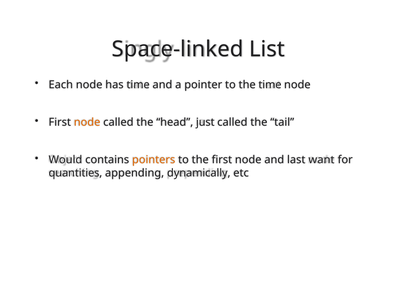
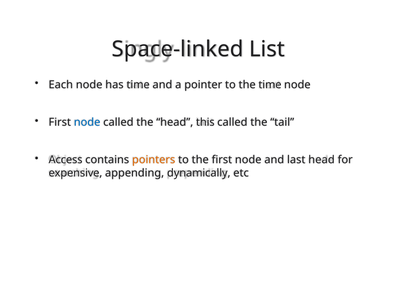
node at (87, 122) colour: orange -> blue
just: just -> this
Would: Would -> Access
last want: want -> head
quantities: quantities -> expensive
